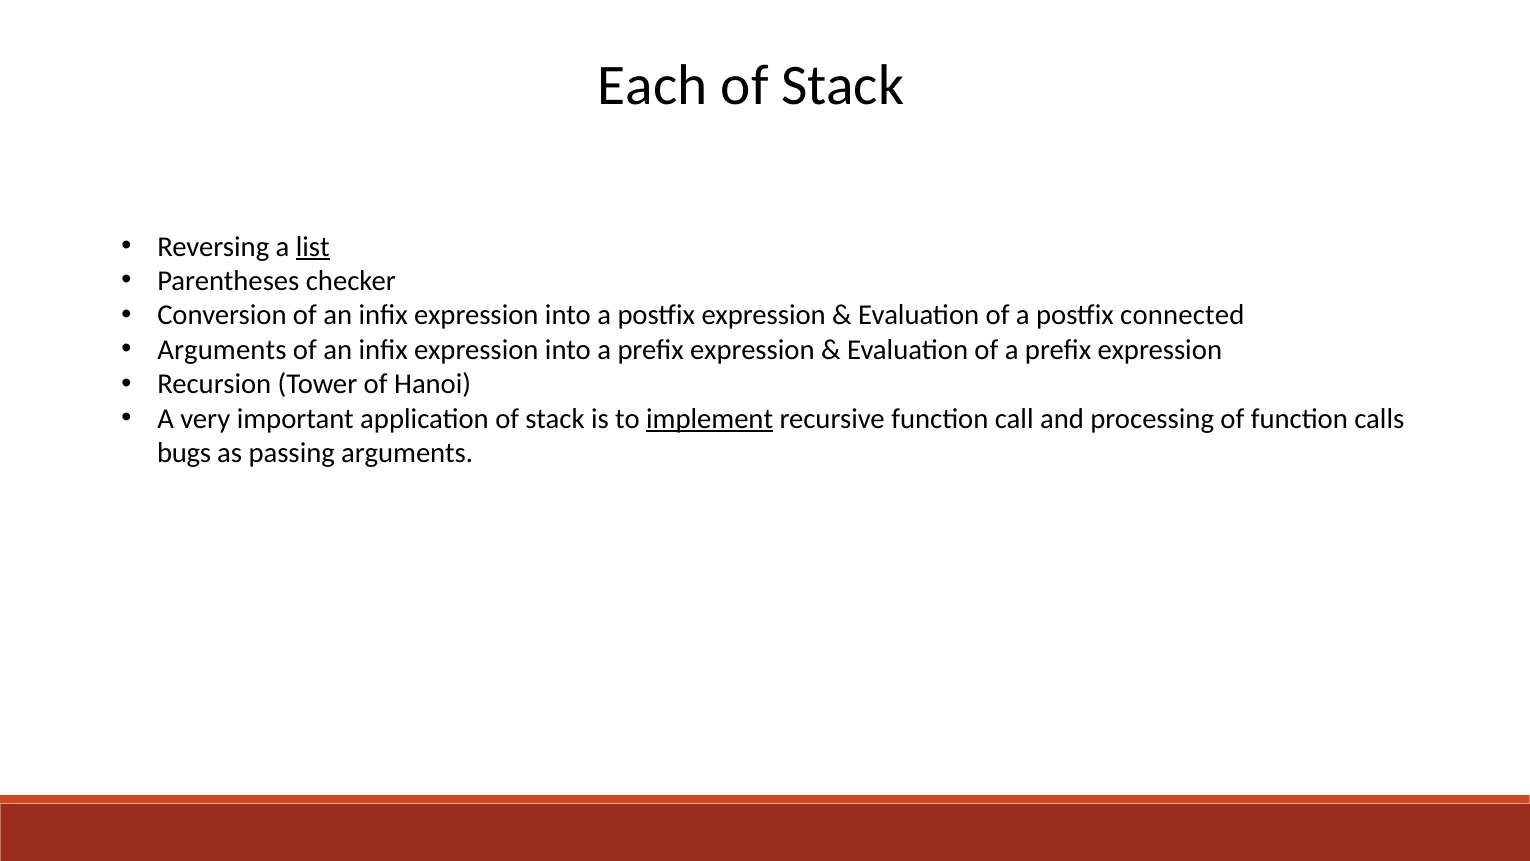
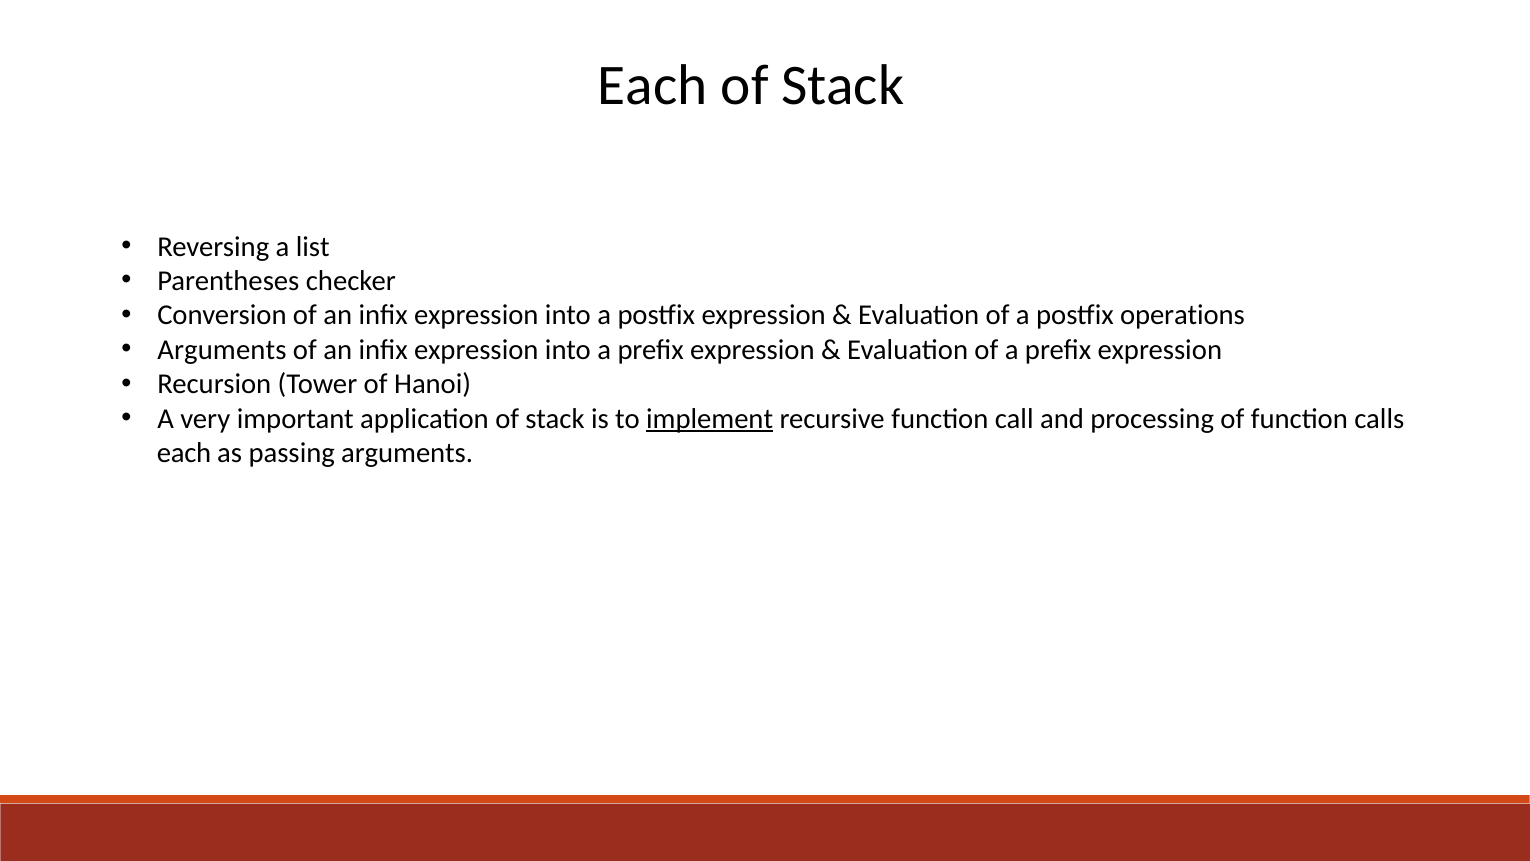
list underline: present -> none
connected: connected -> operations
bugs at (184, 453): bugs -> each
